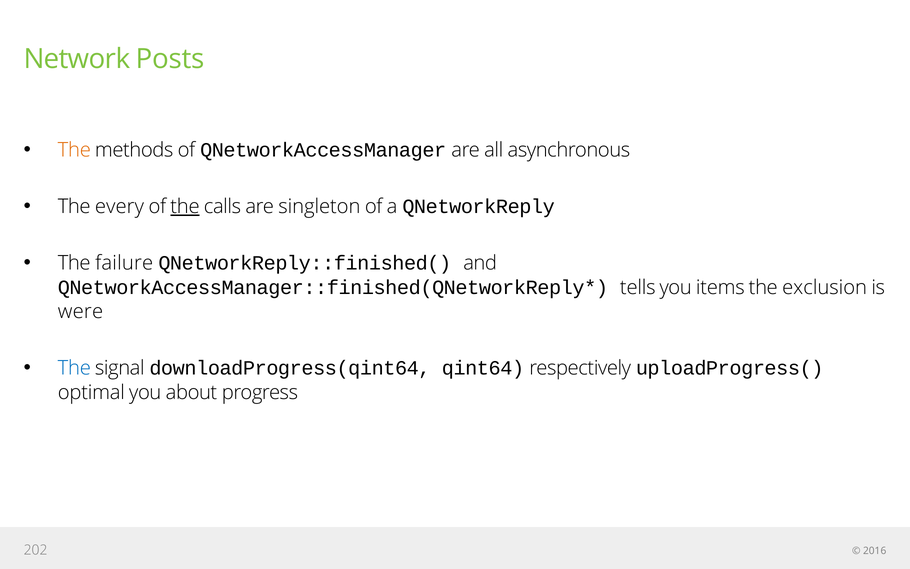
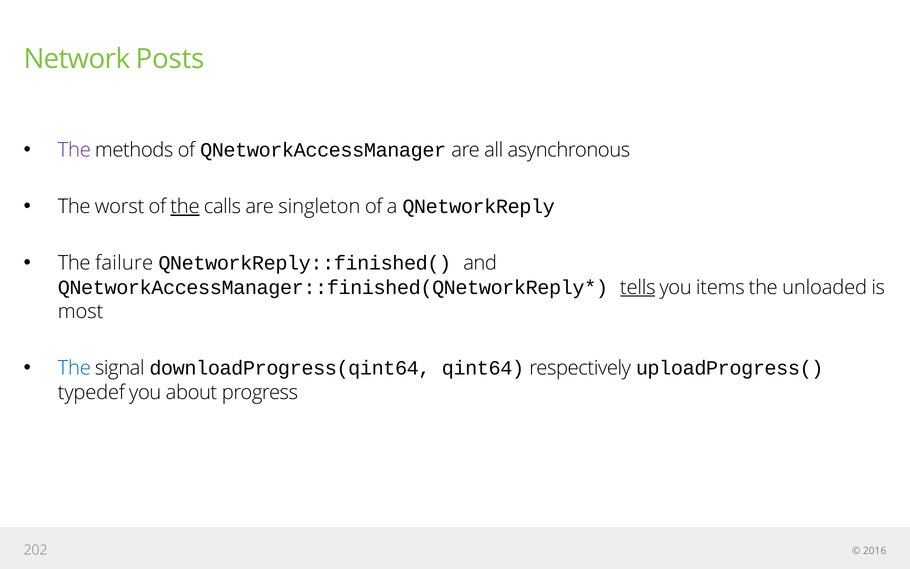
The at (74, 150) colour: orange -> purple
every: every -> worst
tells underline: none -> present
exclusion: exclusion -> unloaded
were: were -> most
optimal: optimal -> typedef
